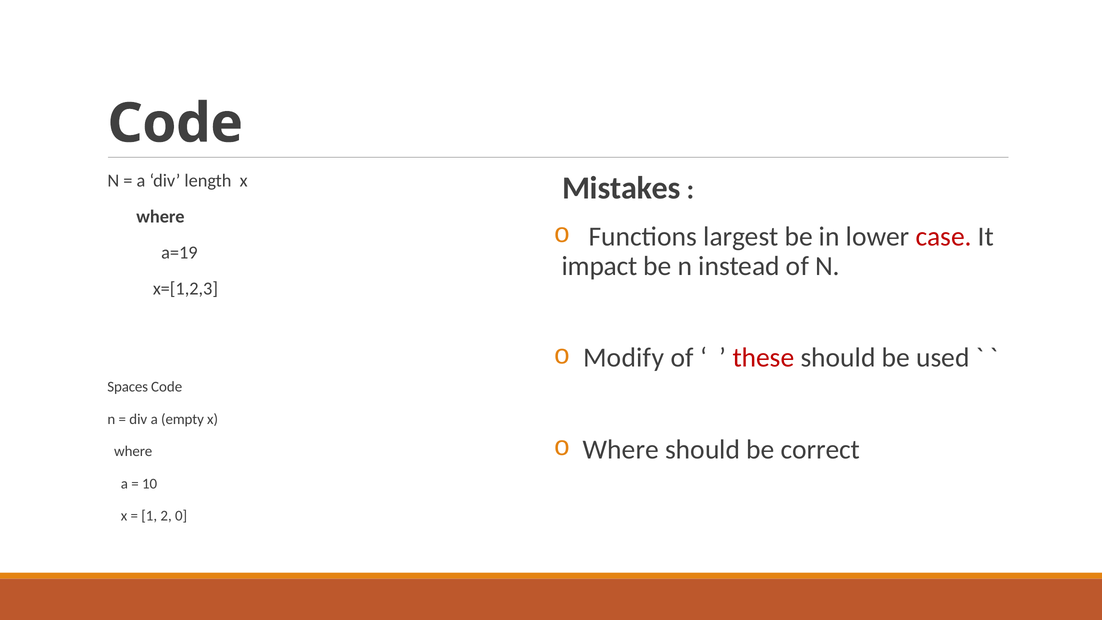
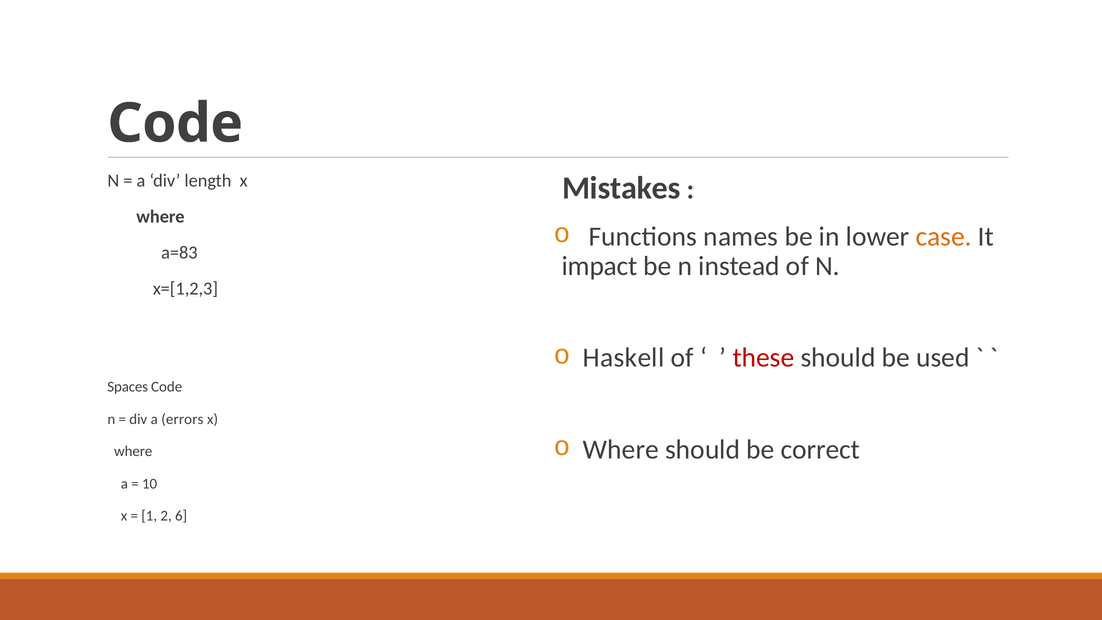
largest: largest -> names
case colour: red -> orange
a=19: a=19 -> a=83
Modify: Modify -> Haskell
empty: empty -> errors
0: 0 -> 6
